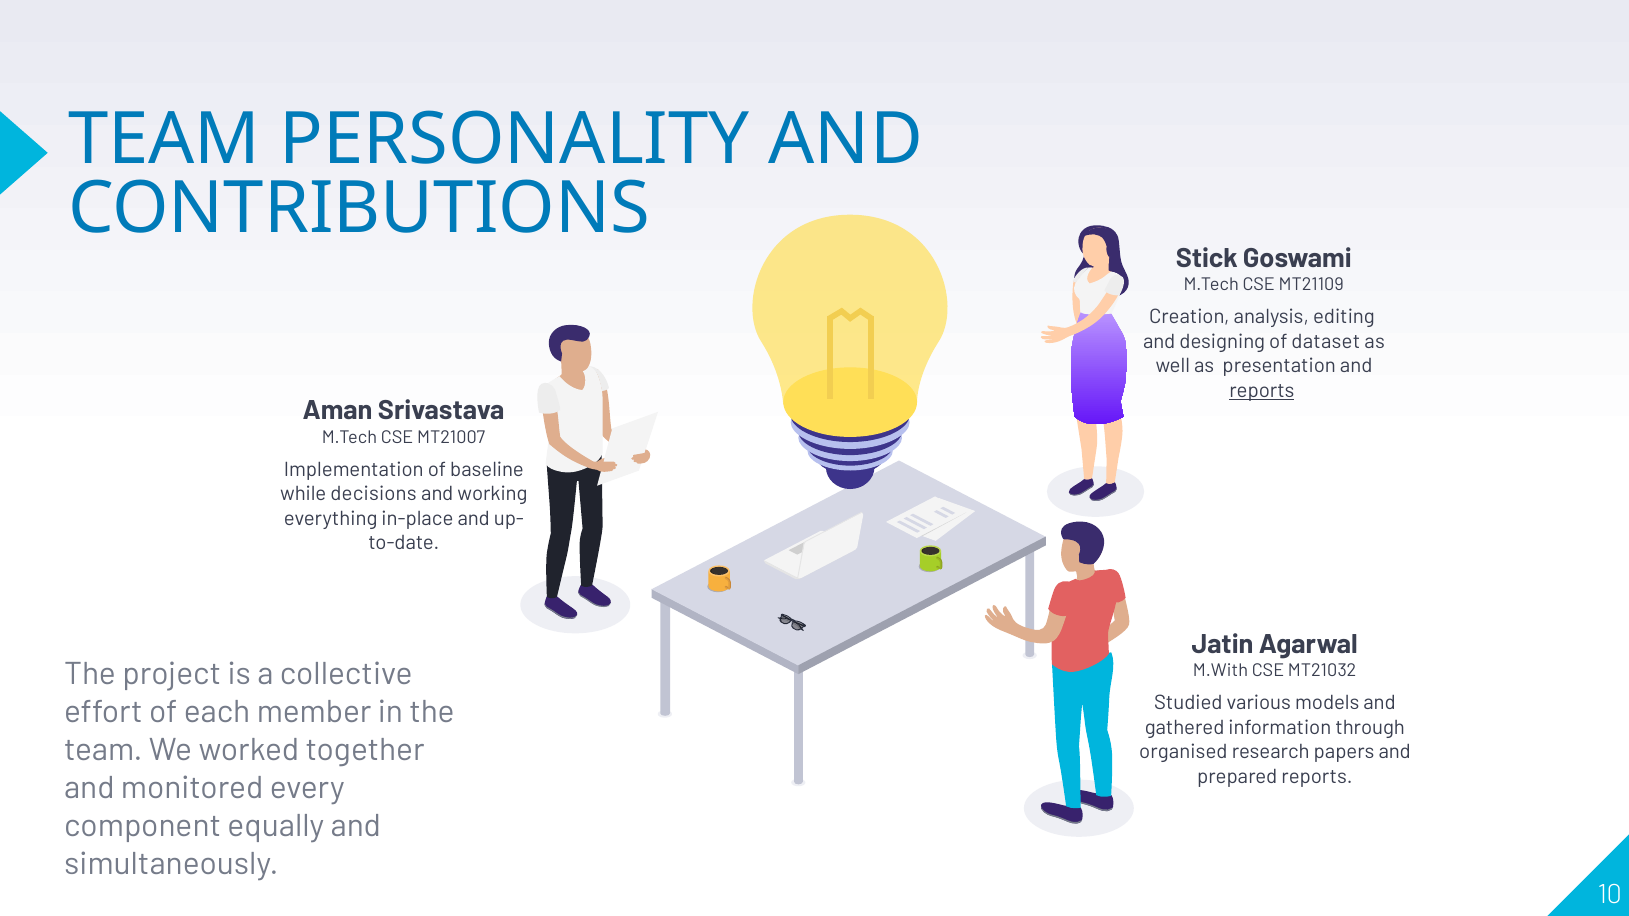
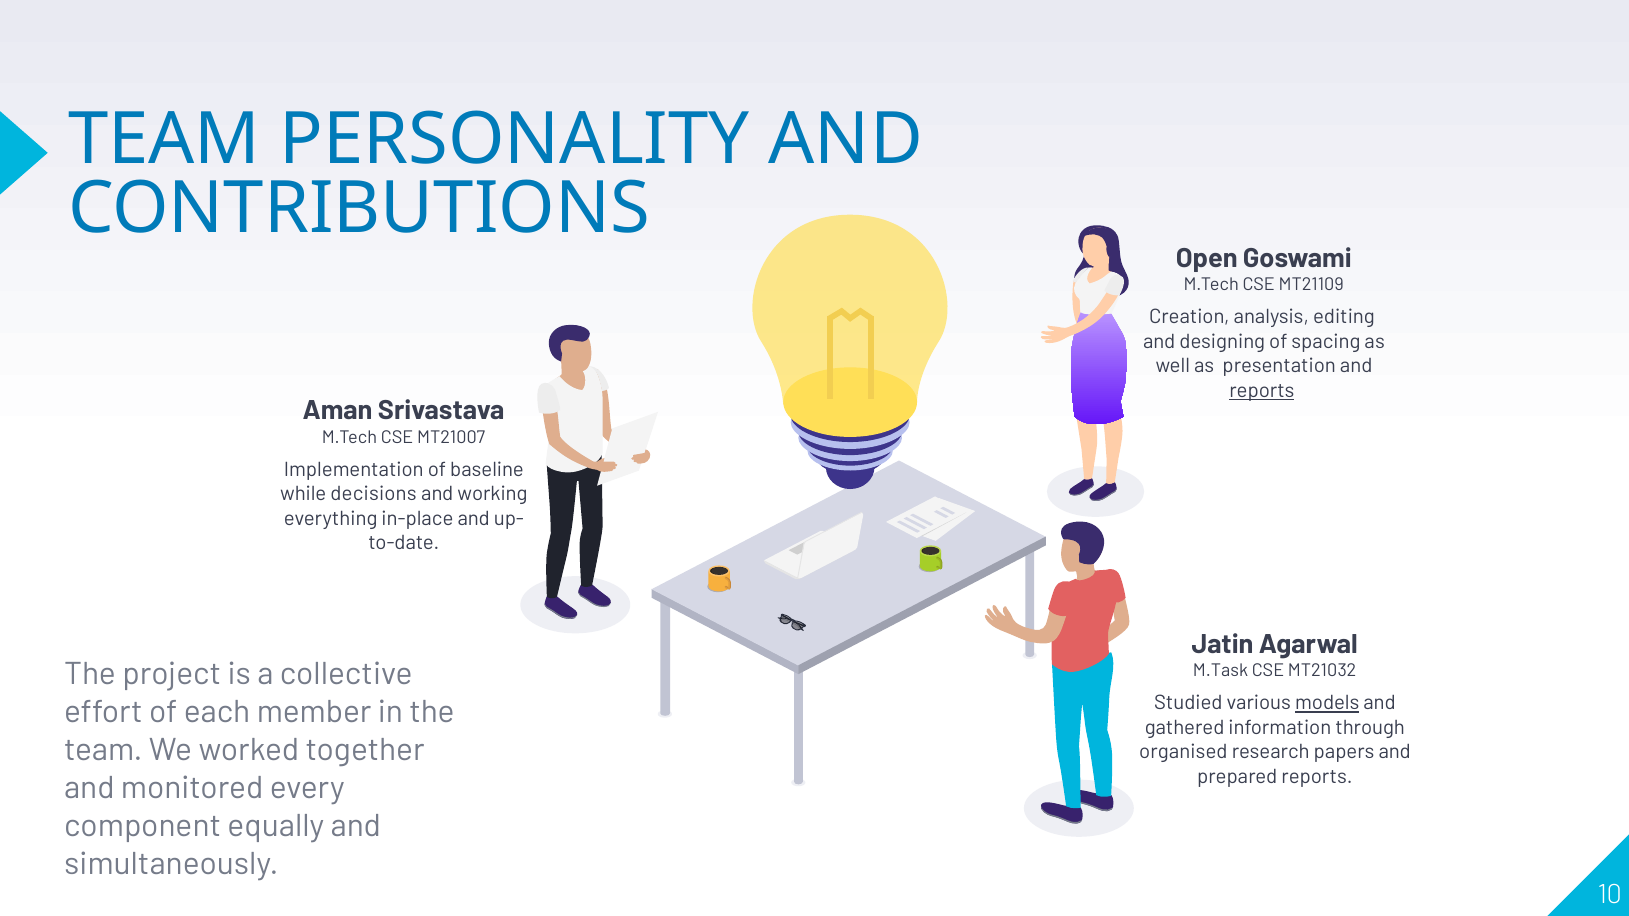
Stick: Stick -> Open
dataset: dataset -> spacing
M.With: M.With -> M.Task
models underline: none -> present
